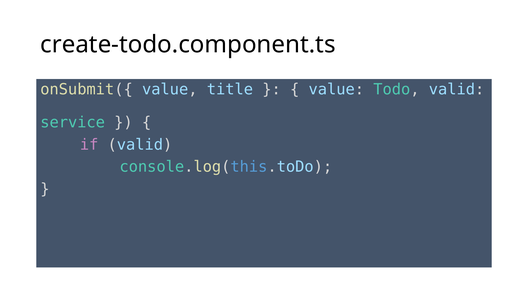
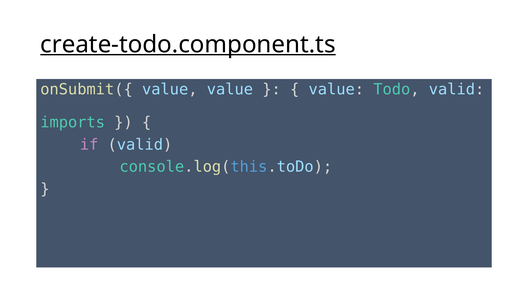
create-todo.component.ts underline: none -> present
value title: title -> value
service: service -> imports
